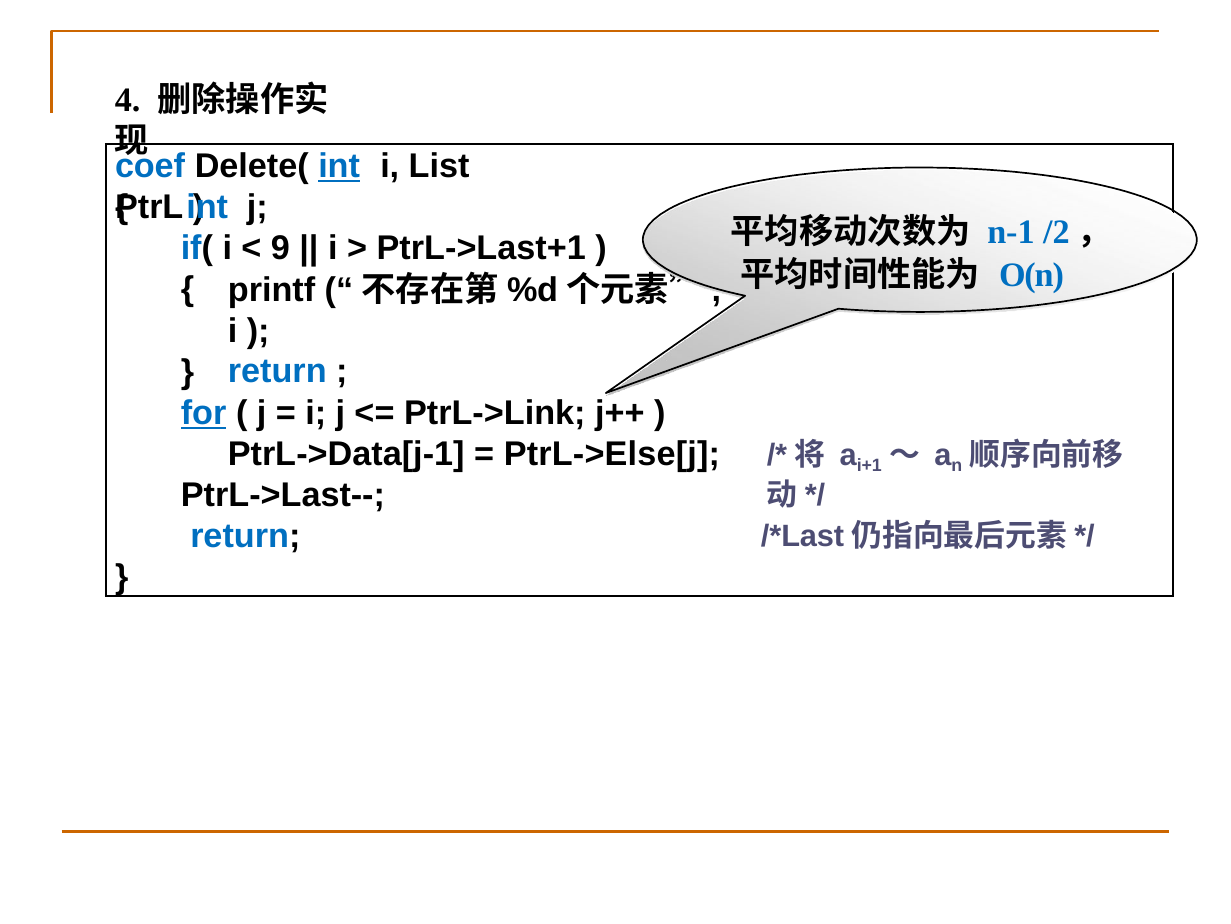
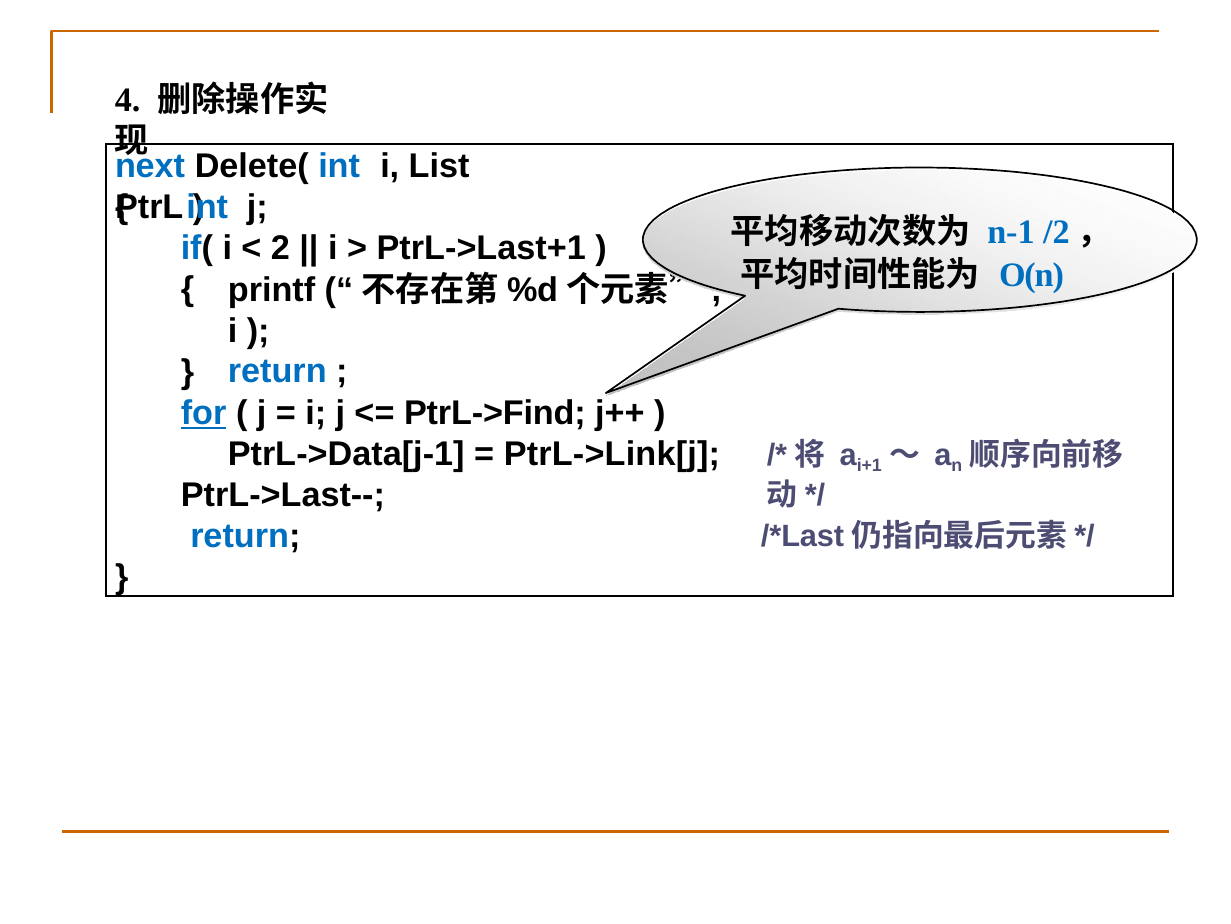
coef: coef -> next
int at (339, 166) underline: present -> none
9: 9 -> 2
PtrL->Link: PtrL->Link -> PtrL->Find
PtrL->Else[j: PtrL->Else[j -> PtrL->Link[j
